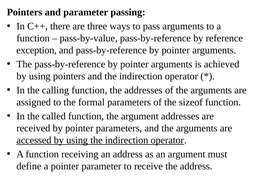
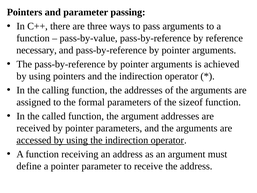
exception: exception -> necessary
